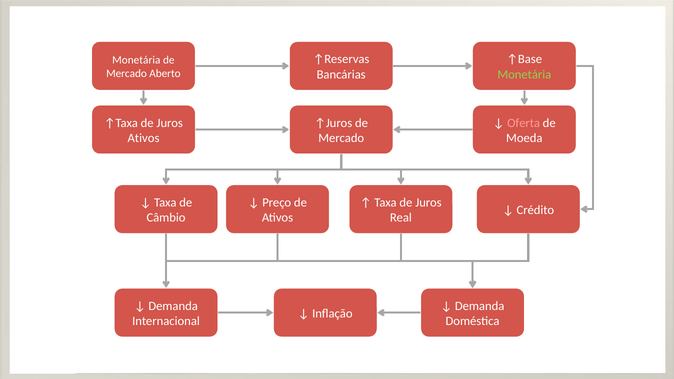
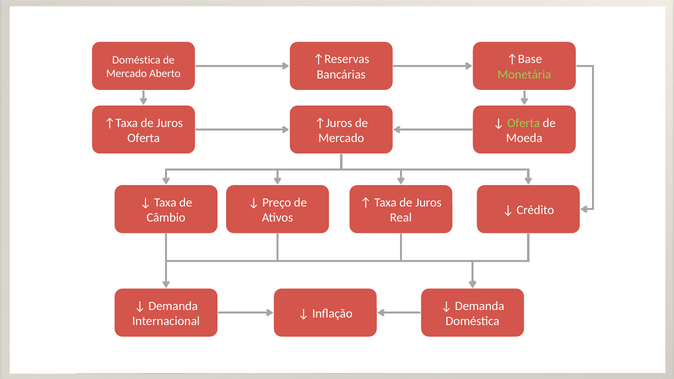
Monetária at (136, 60): Monetária -> Doméstica
Oferta at (524, 123) colour: pink -> light green
Ativos at (143, 138): Ativos -> Oferta
